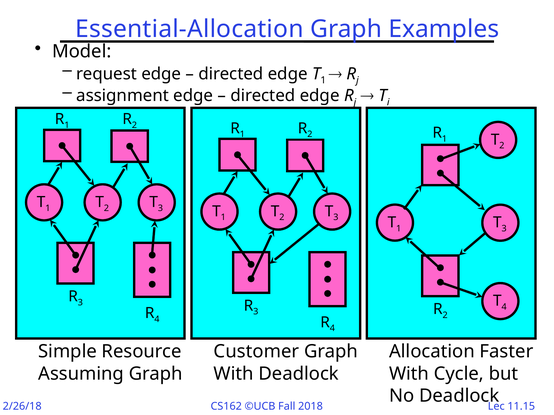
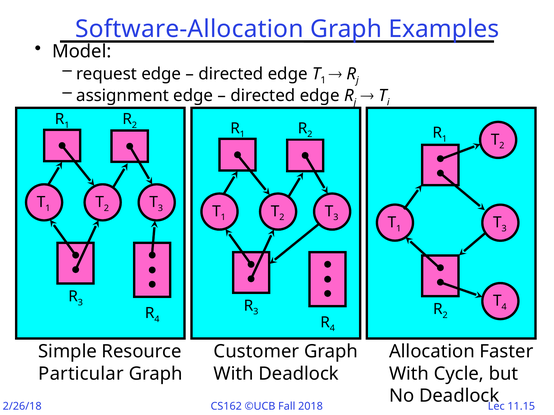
Essential-Allocation: Essential-Allocation -> Software-Allocation
Assuming: Assuming -> Particular
